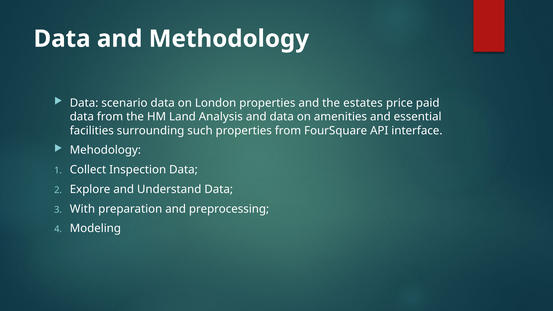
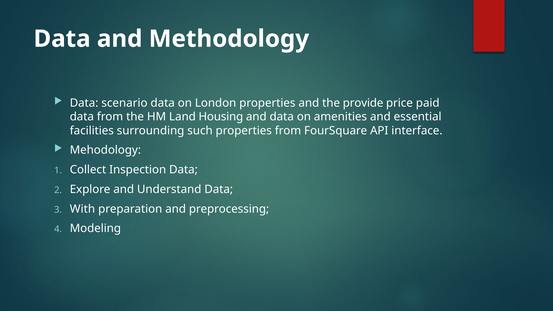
estates: estates -> provide
Analysis: Analysis -> Housing
